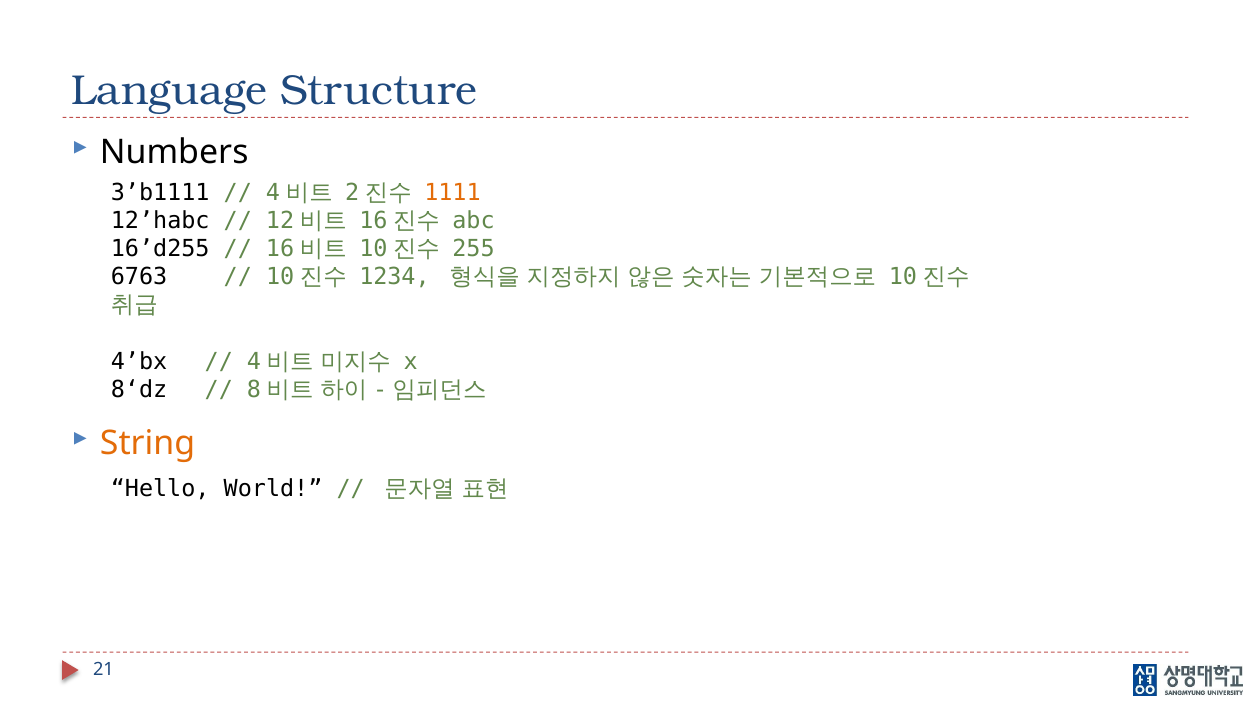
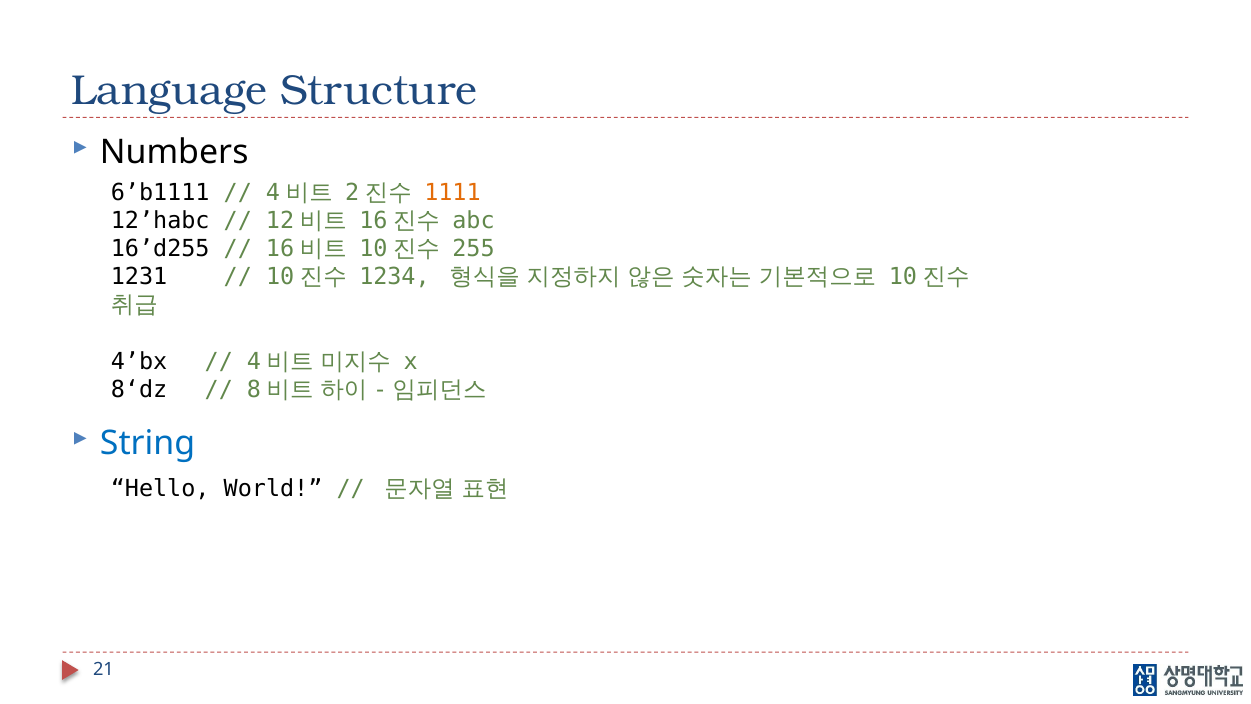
3’b1111: 3’b1111 -> 6’b1111
6763: 6763 -> 1231
String colour: orange -> blue
